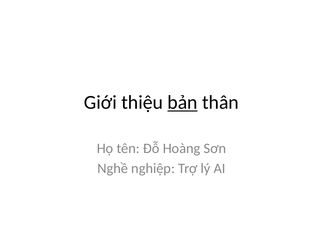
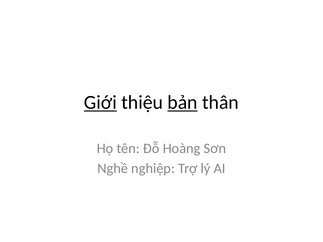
Giới underline: none -> present
